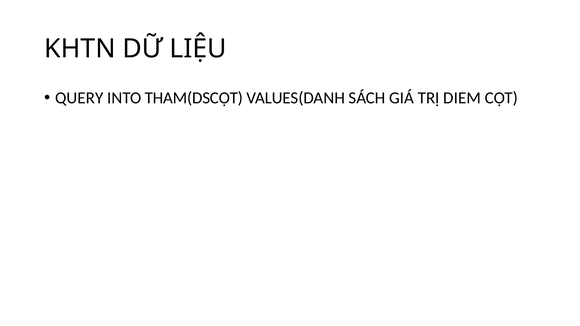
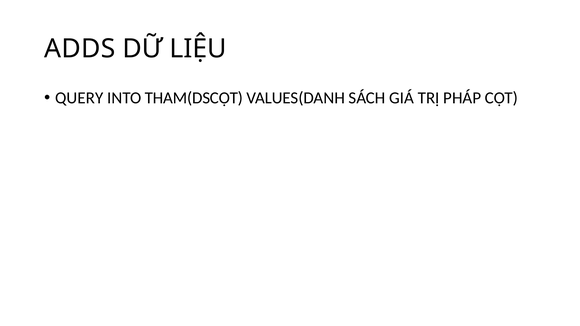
KHTN: KHTN -> ADDS
DIEM: DIEM -> PHÁP
